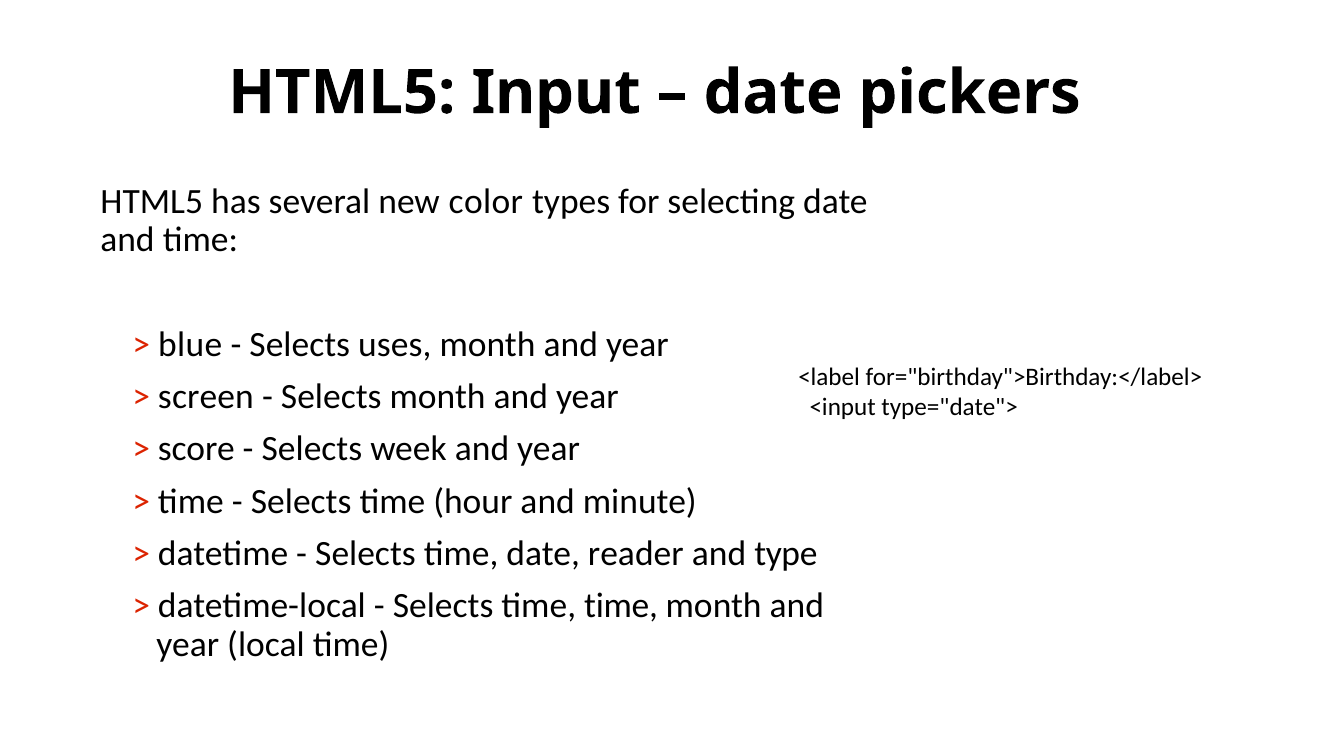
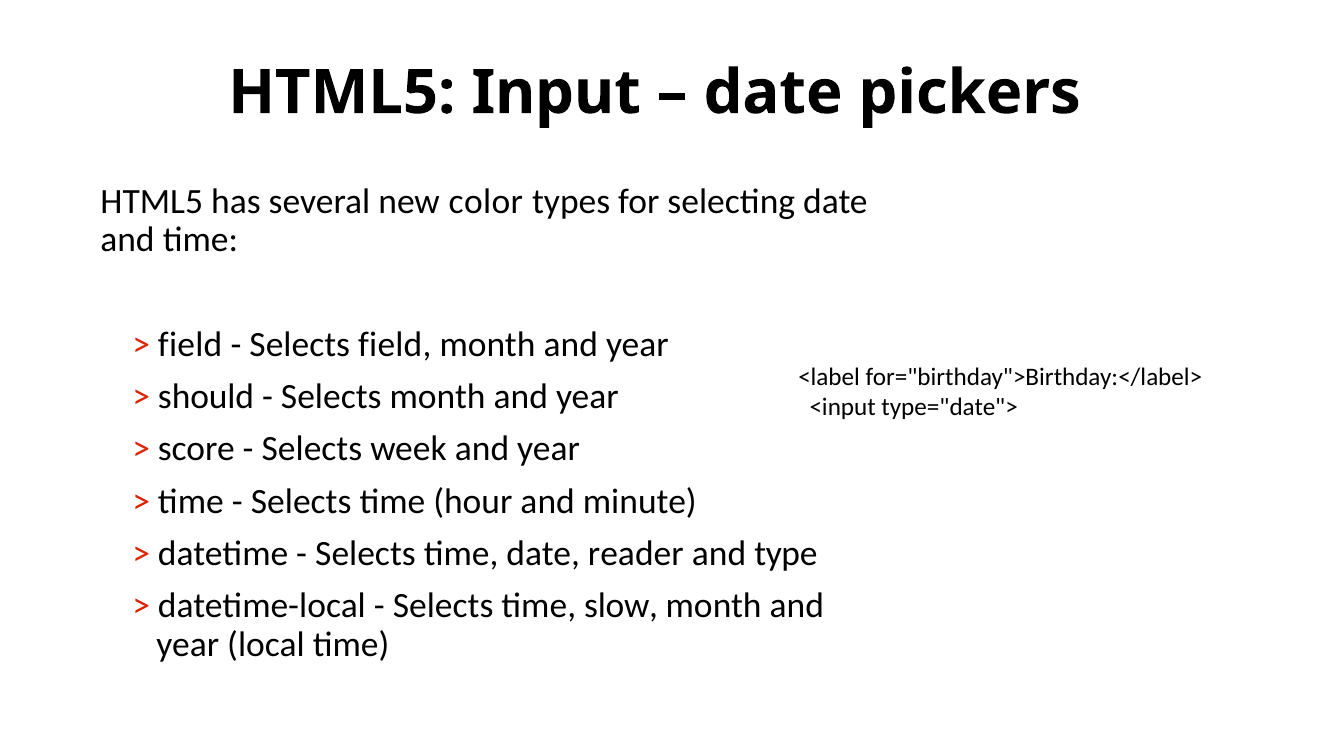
blue at (190, 344): blue -> field
Selects uses: uses -> field
screen: screen -> should
time time: time -> slow
